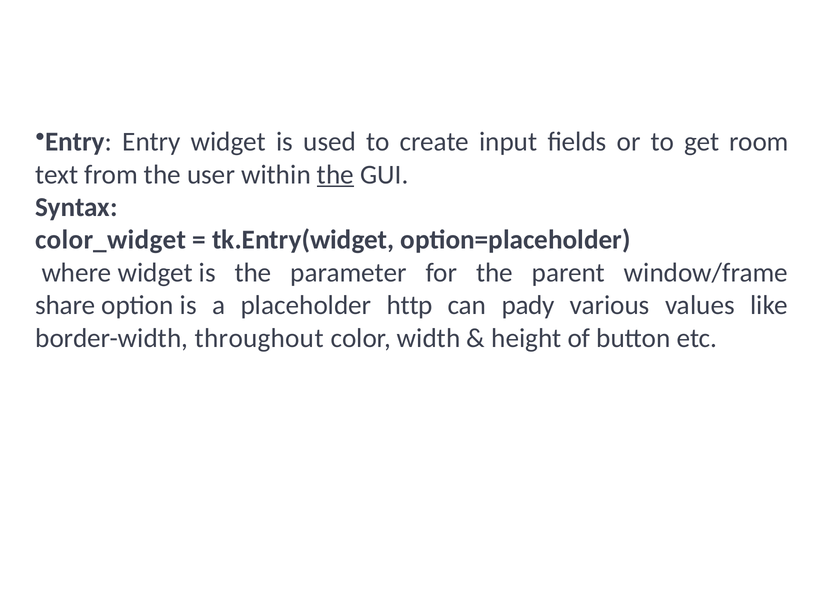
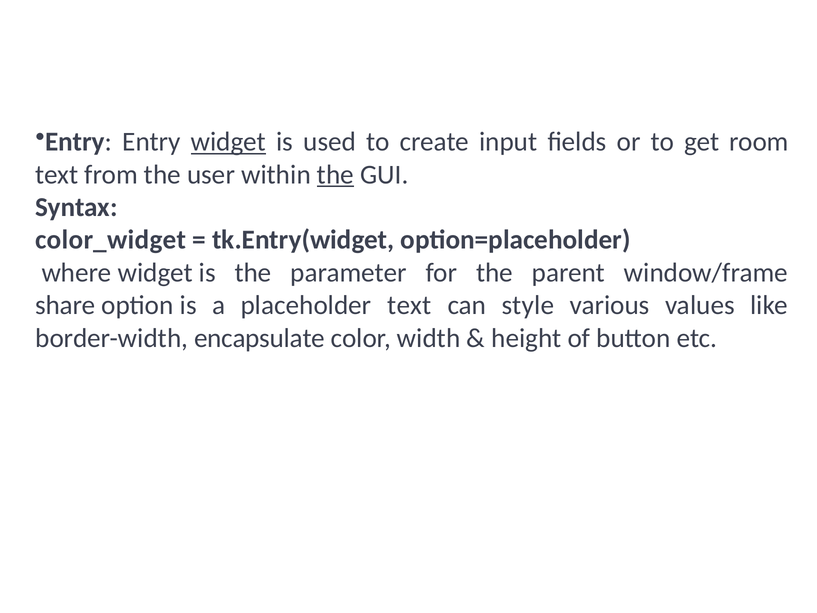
widget at (228, 142) underline: none -> present
placeholder http: http -> text
pady: pady -> style
throughout: throughout -> encapsulate
